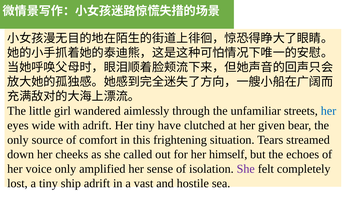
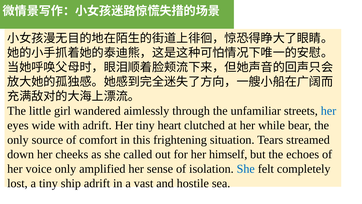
have: have -> heart
given: given -> while
She at (246, 169) colour: purple -> blue
